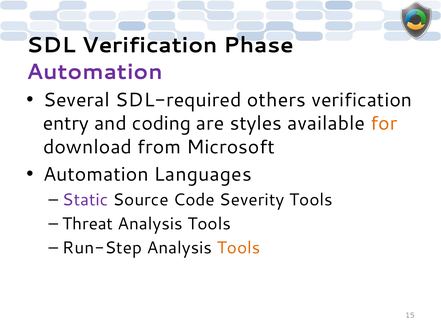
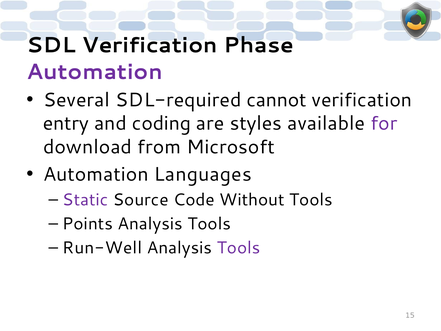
others: others -> cannot
for colour: orange -> purple
Severity: Severity -> Without
Threat: Threat -> Points
Run-Step: Run-Step -> Run-Well
Tools at (239, 248) colour: orange -> purple
